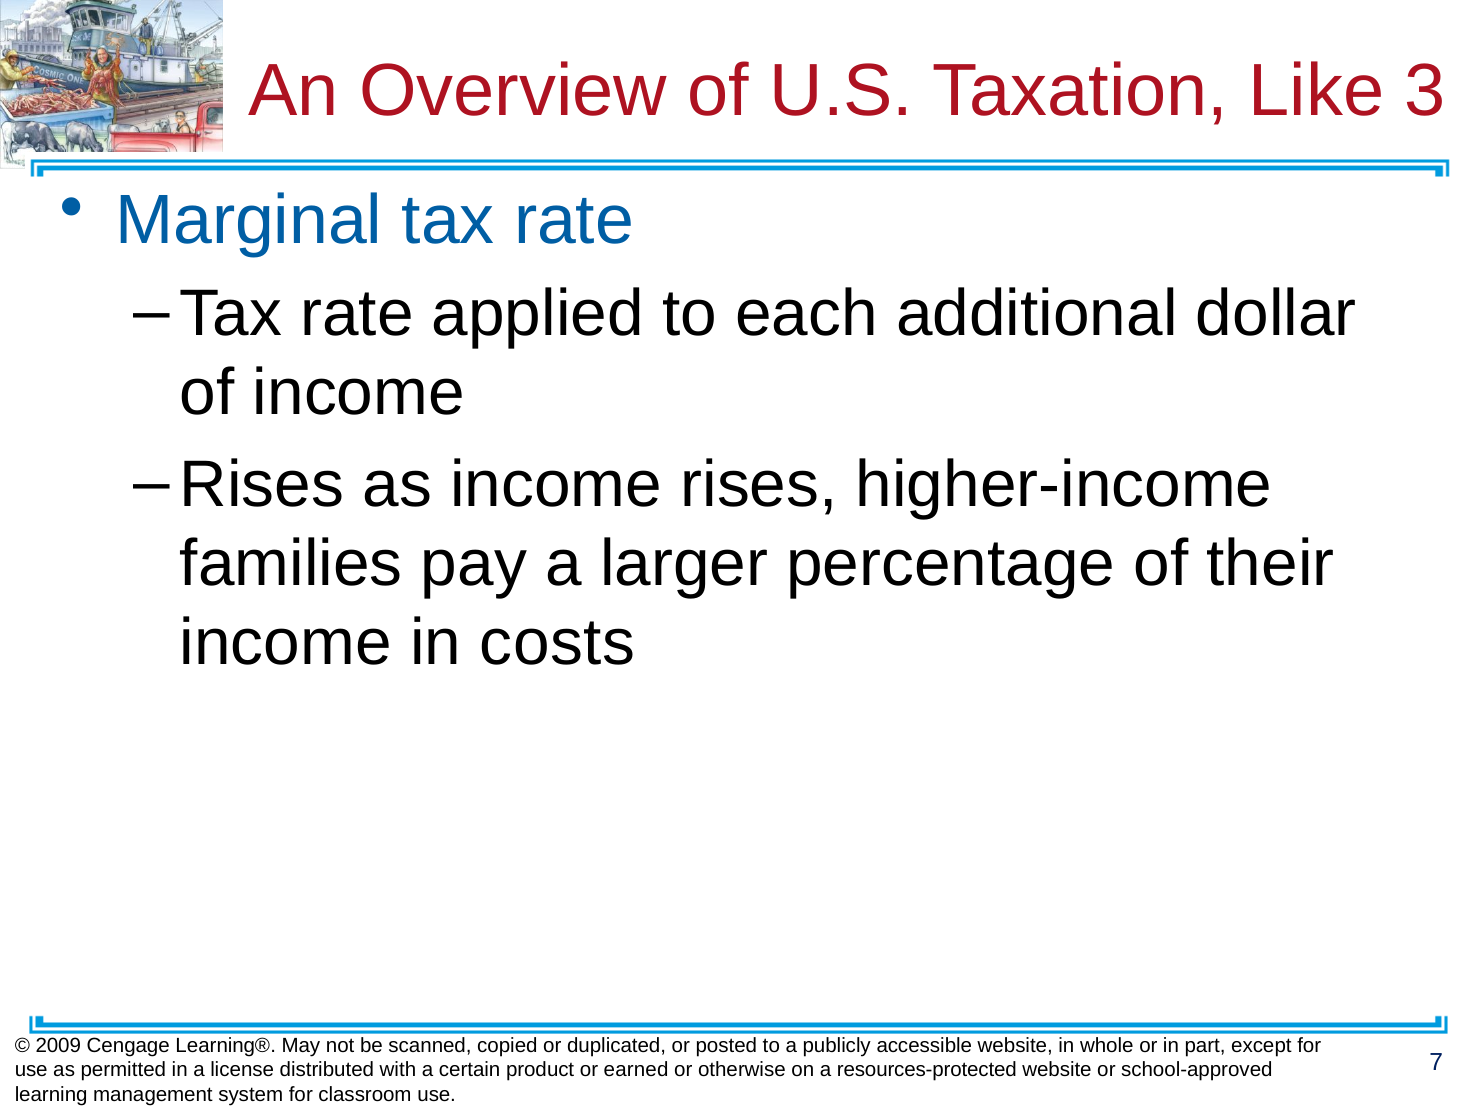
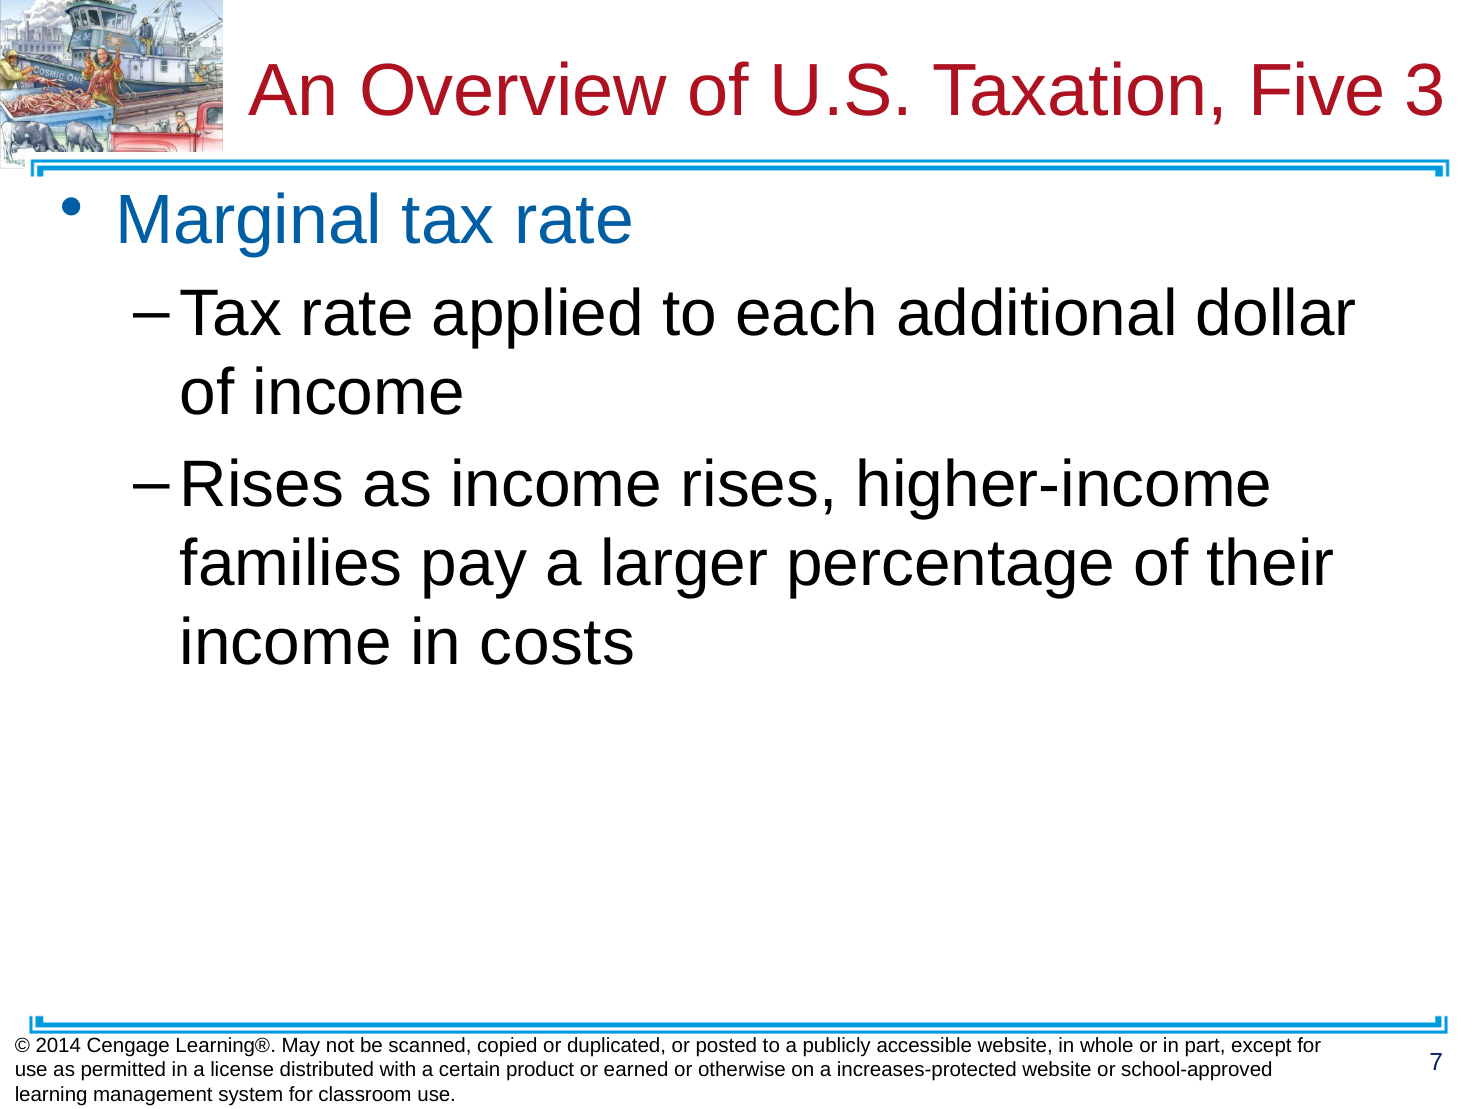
Like: Like -> Five
2009: 2009 -> 2014
resources-protected: resources-protected -> increases-protected
